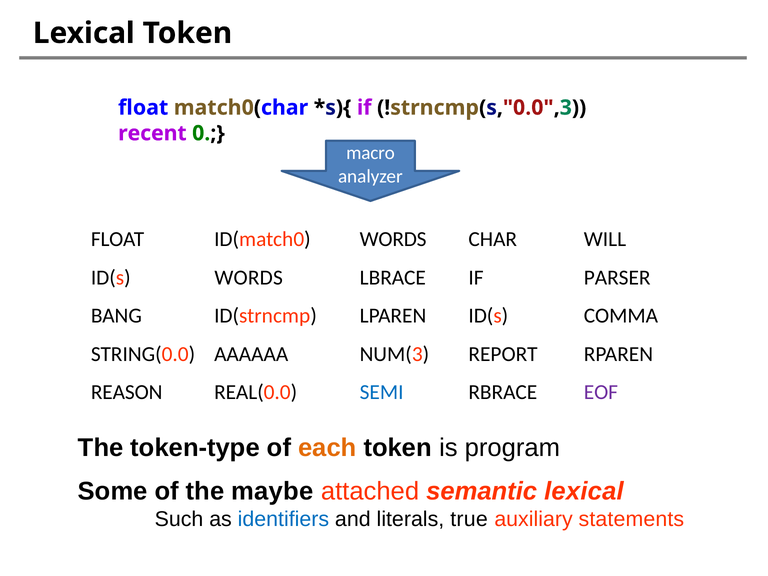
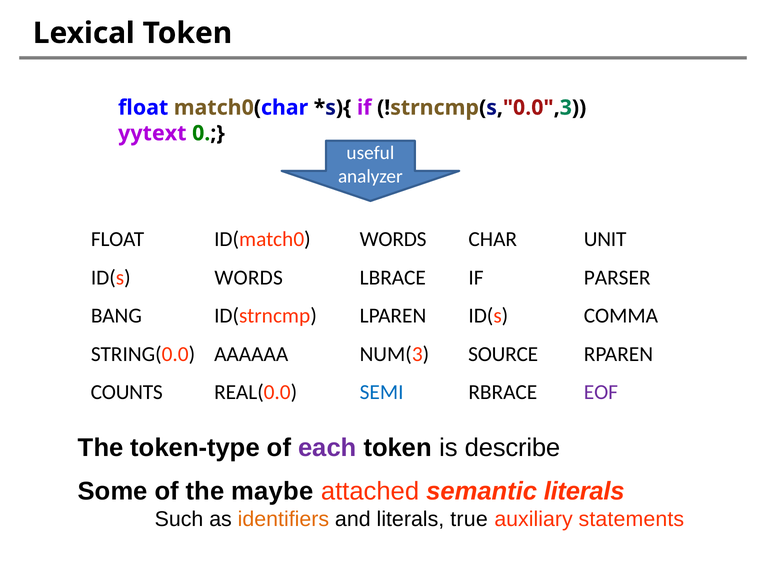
recent: recent -> yytext
macro: macro -> useful
WILL: WILL -> UNIT
REPORT: REPORT -> SOURCE
REASON: REASON -> COUNTS
each colour: orange -> purple
program: program -> describe
semantic lexical: lexical -> literals
identifiers colour: blue -> orange
